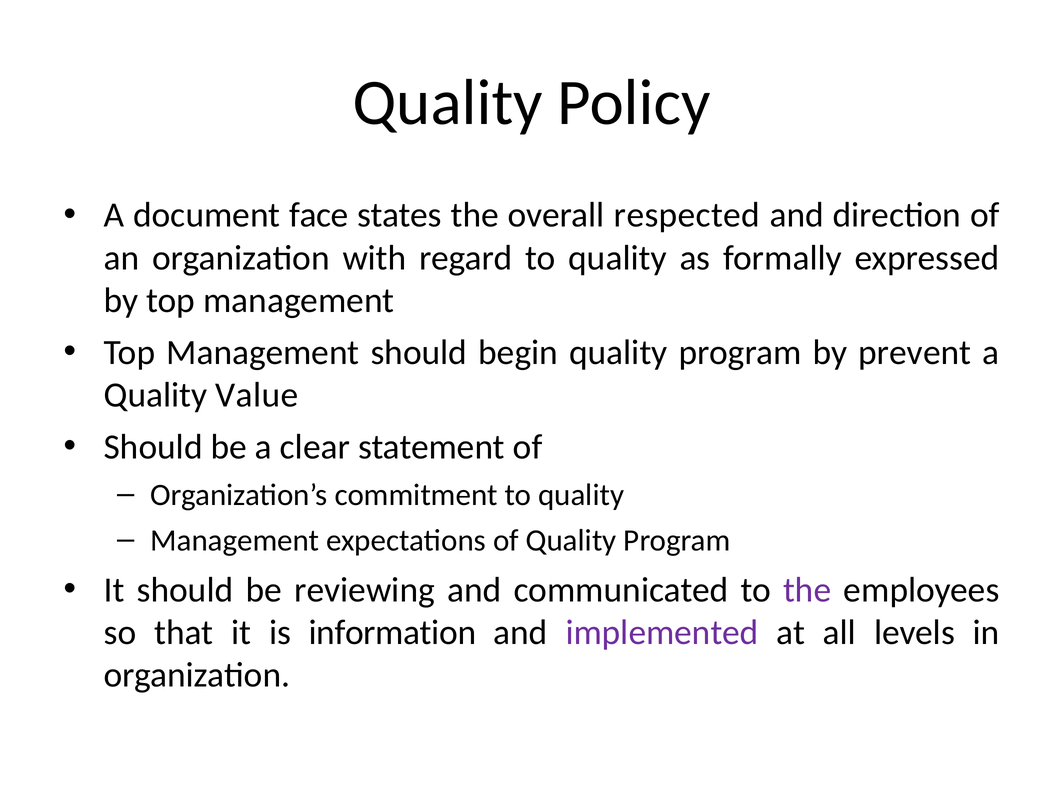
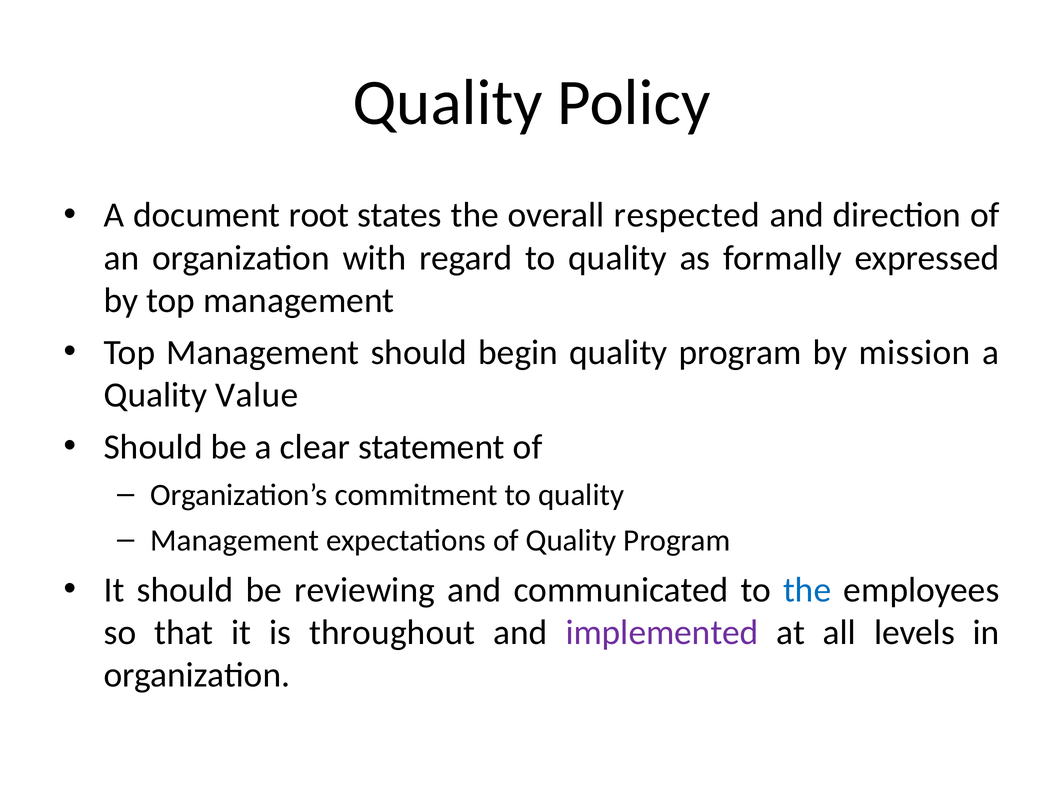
face: face -> root
prevent: prevent -> mission
the at (807, 590) colour: purple -> blue
information: information -> throughout
